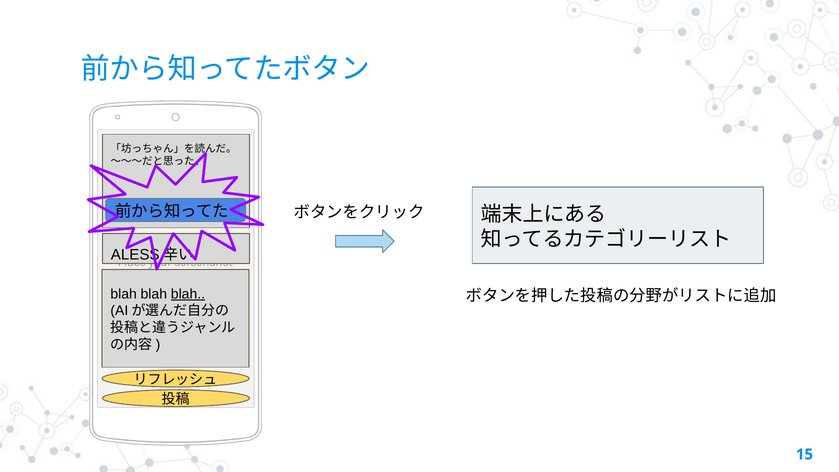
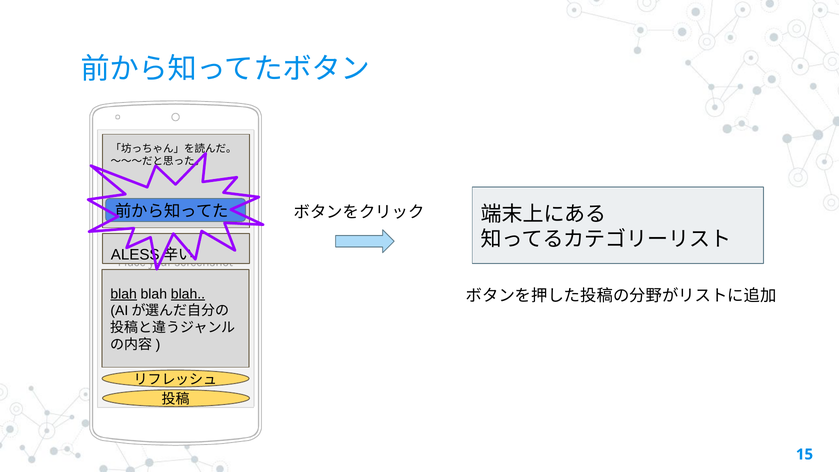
blah at (124, 294) underline: none -> present
